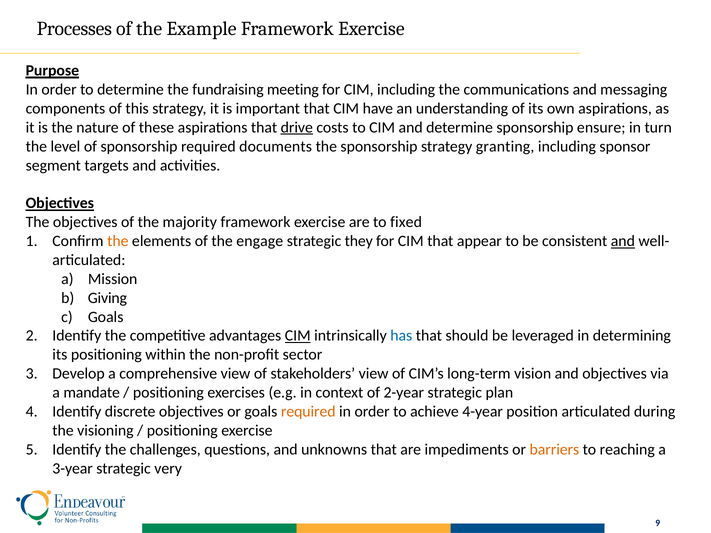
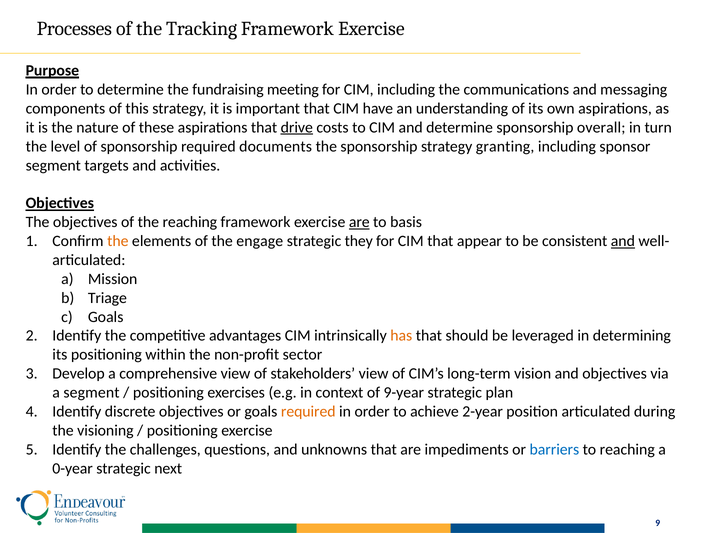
Example: Example -> Tracking
ensure: ensure -> overall
the majority: majority -> reaching
are at (359, 222) underline: none -> present
fixed: fixed -> basis
Giving: Giving -> Triage
CIM at (298, 336) underline: present -> none
has colour: blue -> orange
a mandate: mandate -> segment
2-year: 2-year -> 9-year
4-year: 4-year -> 2-year
barriers colour: orange -> blue
3-year: 3-year -> 0-year
very: very -> next
